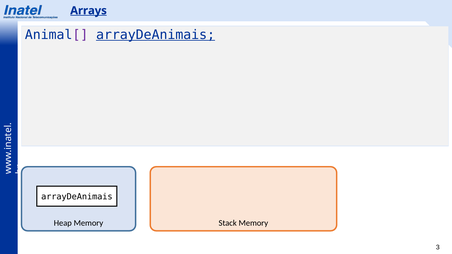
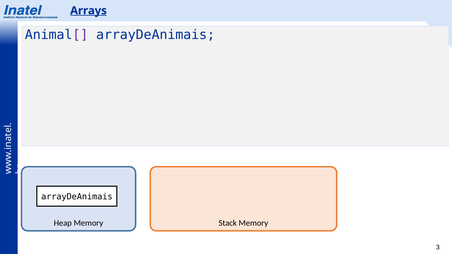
arrayDeAnimais at (156, 35) underline: present -> none
